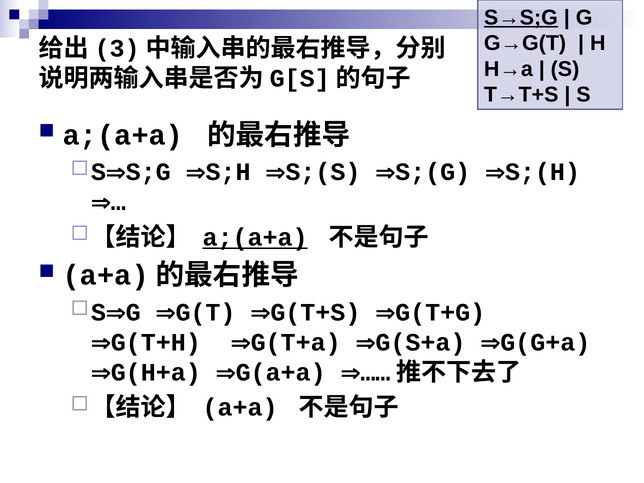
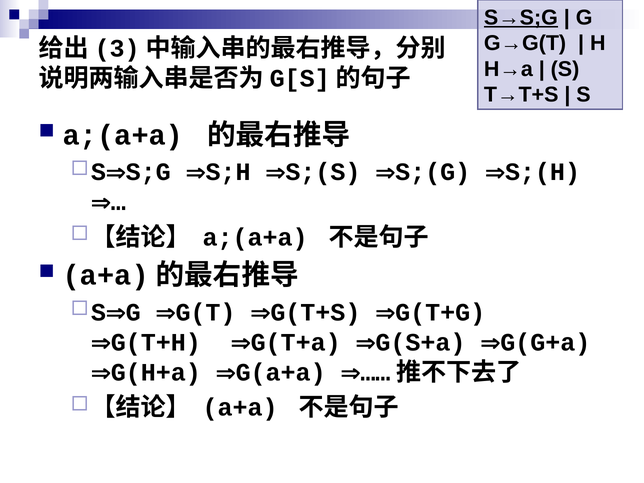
a;(a+a at (255, 237) underline: present -> none
